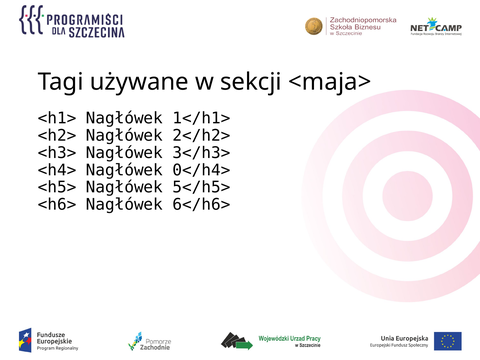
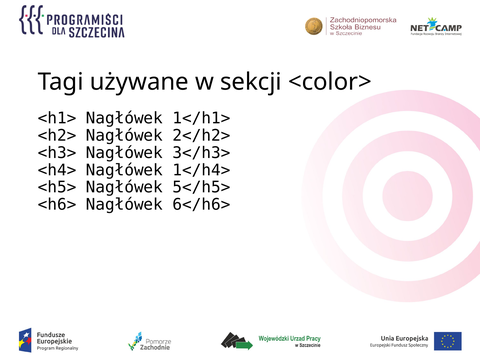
<maja>: <maja> -> <color>
0</h4>: 0</h4> -> 1</h4>
